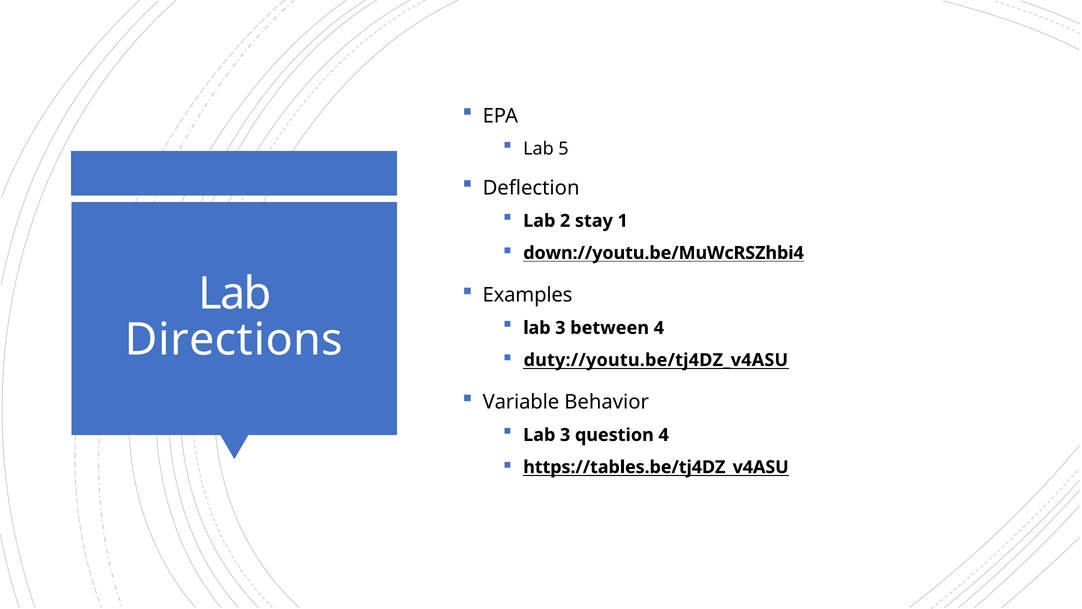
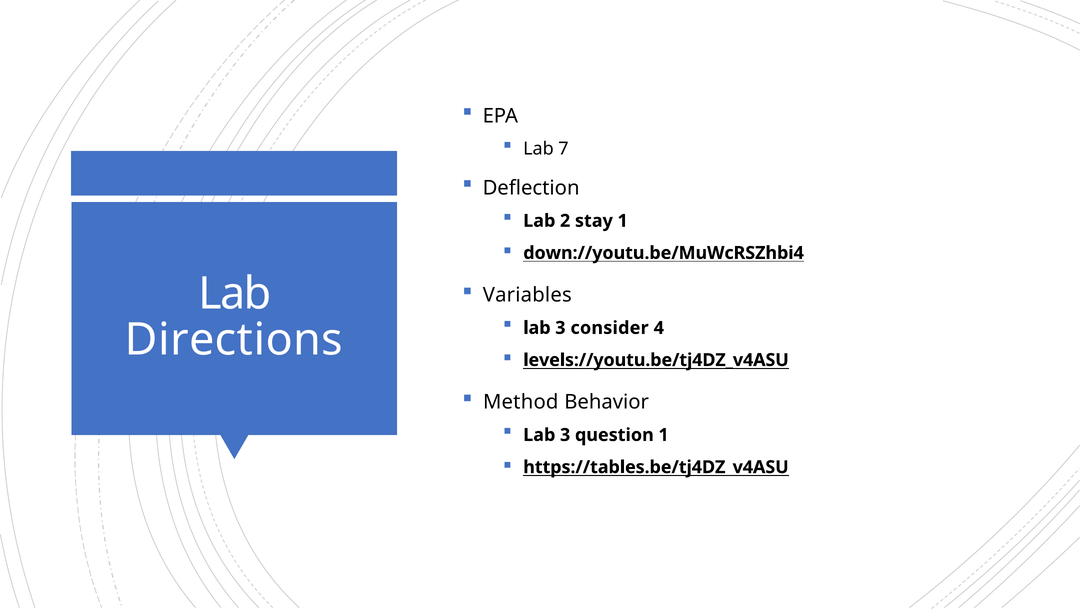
5: 5 -> 7
Examples: Examples -> Variables
between: between -> consider
duty://youtu.be/tj4DZ_v4ASU: duty://youtu.be/tj4DZ_v4ASU -> levels://youtu.be/tj4DZ_v4ASU
Variable: Variable -> Method
question 4: 4 -> 1
